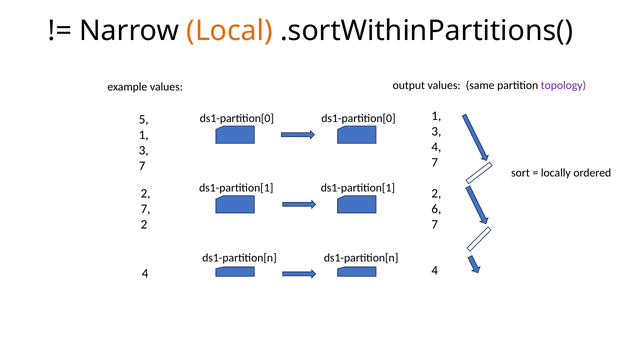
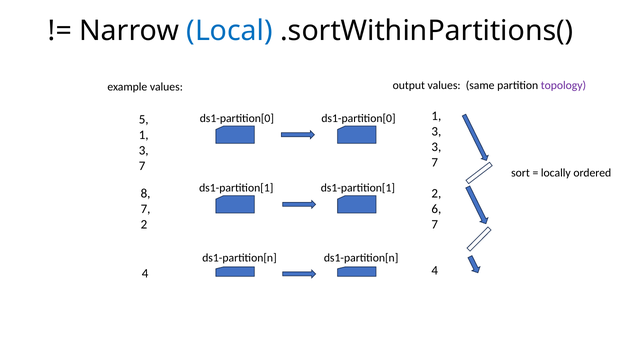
Local colour: orange -> blue
4 at (436, 147): 4 -> 3
2 at (146, 193): 2 -> 8
